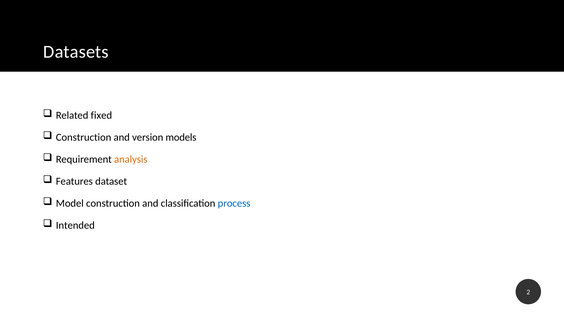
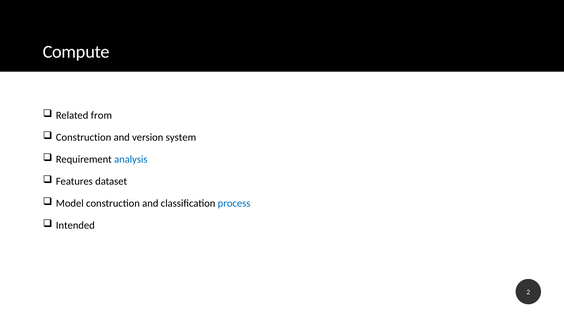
Datasets: Datasets -> Compute
fixed: fixed -> from
models: models -> system
analysis colour: orange -> blue
